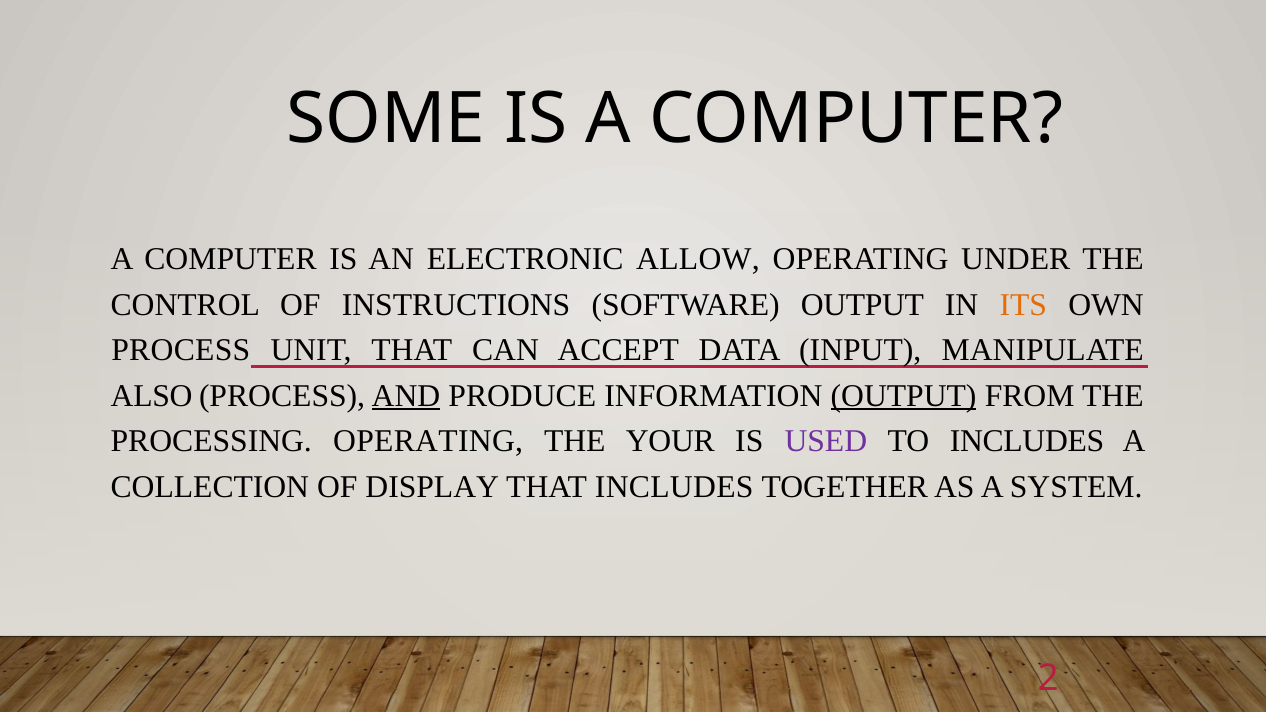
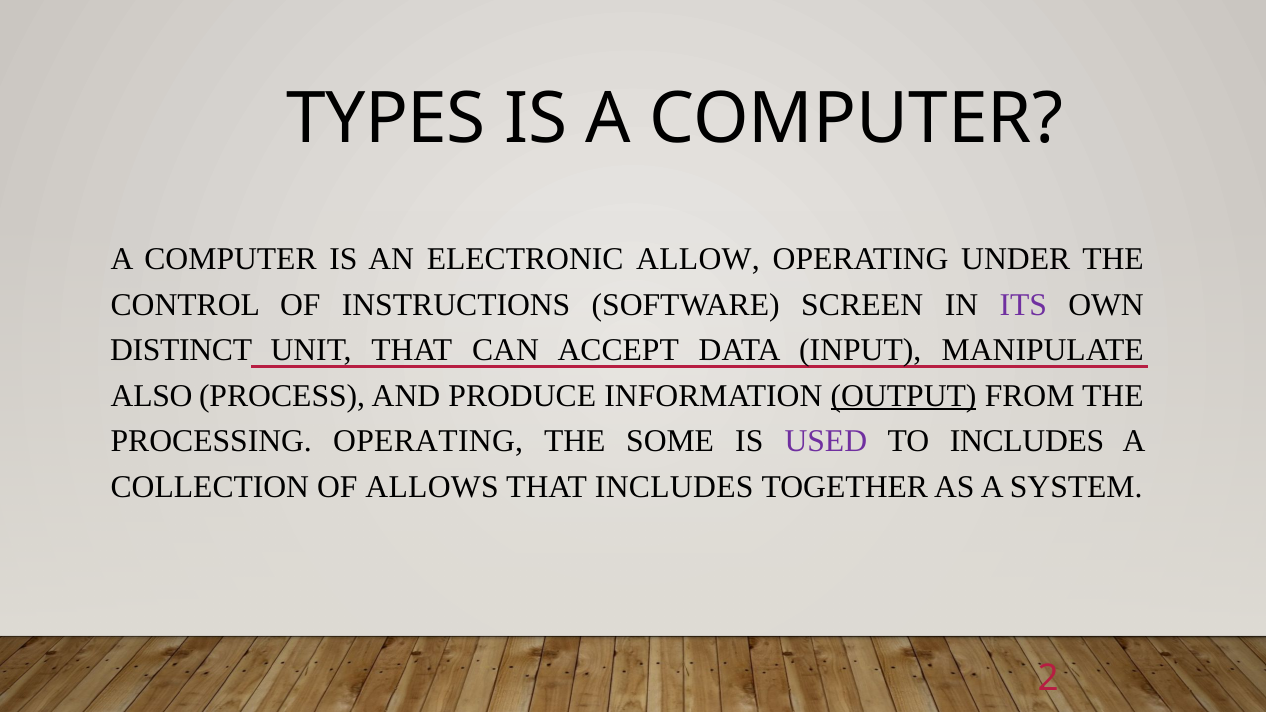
SOME: SOME -> TYPES
SOFTWARE OUTPUT: OUTPUT -> SCREEN
ITS colour: orange -> purple
PROCESS at (181, 350): PROCESS -> DISTINCT
AND underline: present -> none
YOUR: YOUR -> SOME
DISPLAY: DISPLAY -> ALLOWS
